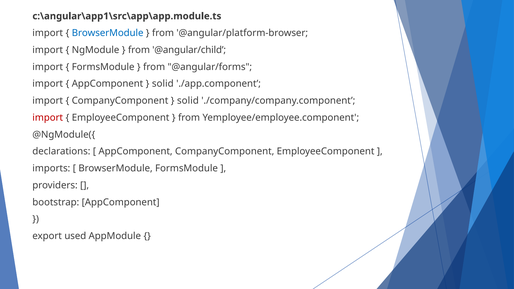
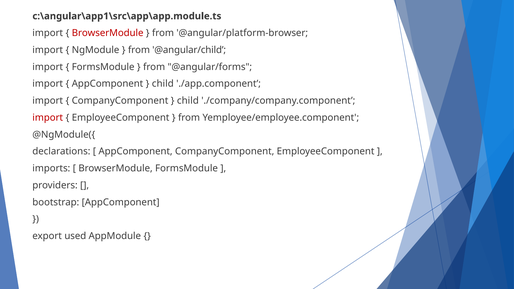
BrowserModule at (108, 33) colour: blue -> red
solid at (163, 84): solid -> child
solid at (188, 101): solid -> child
